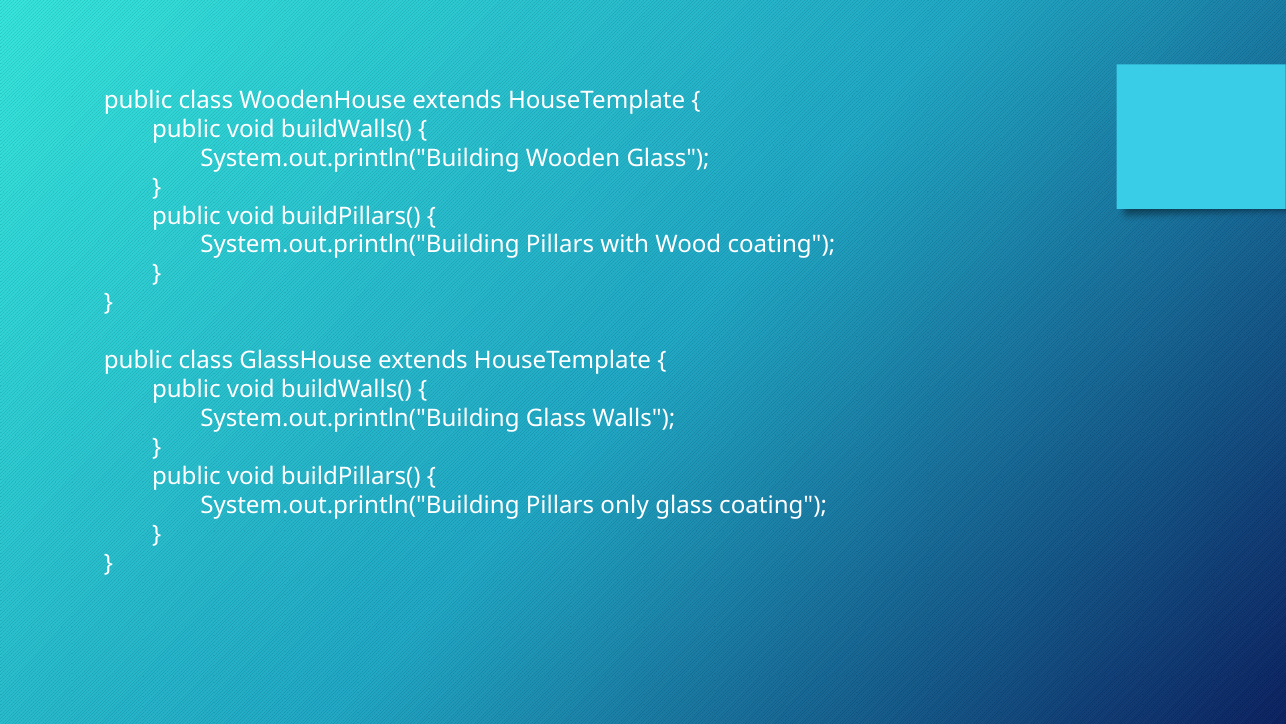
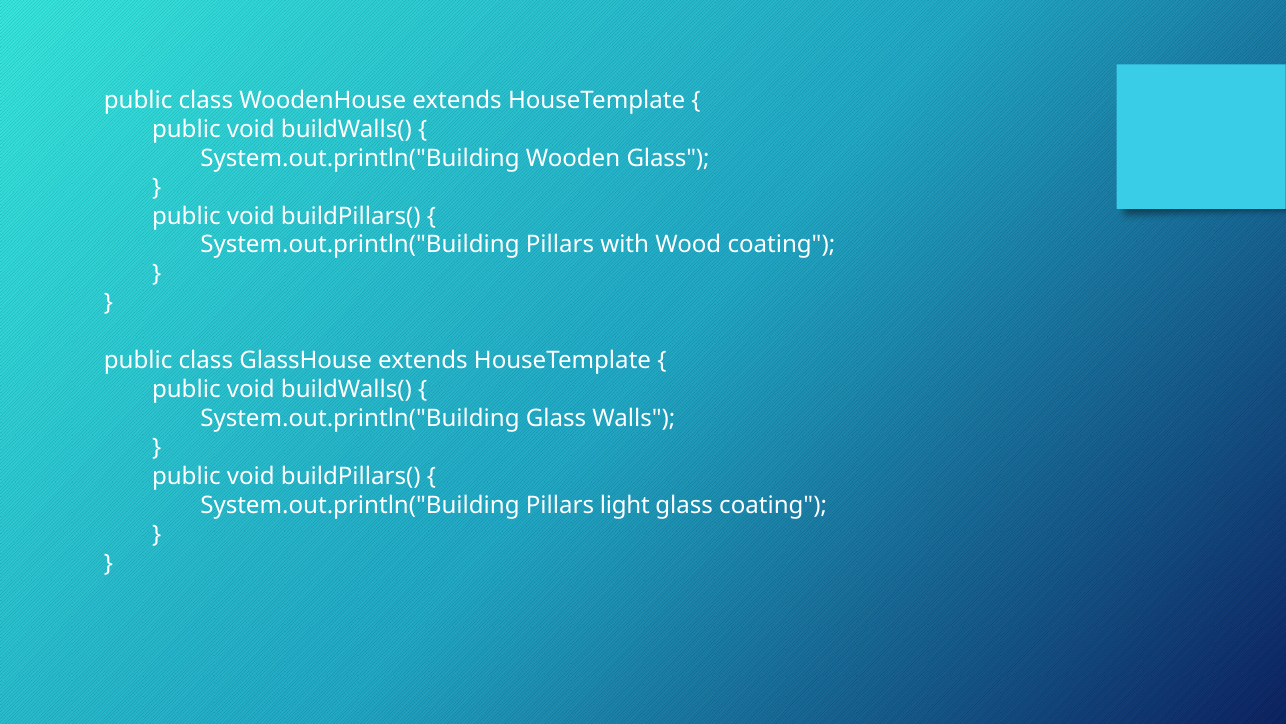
only: only -> light
